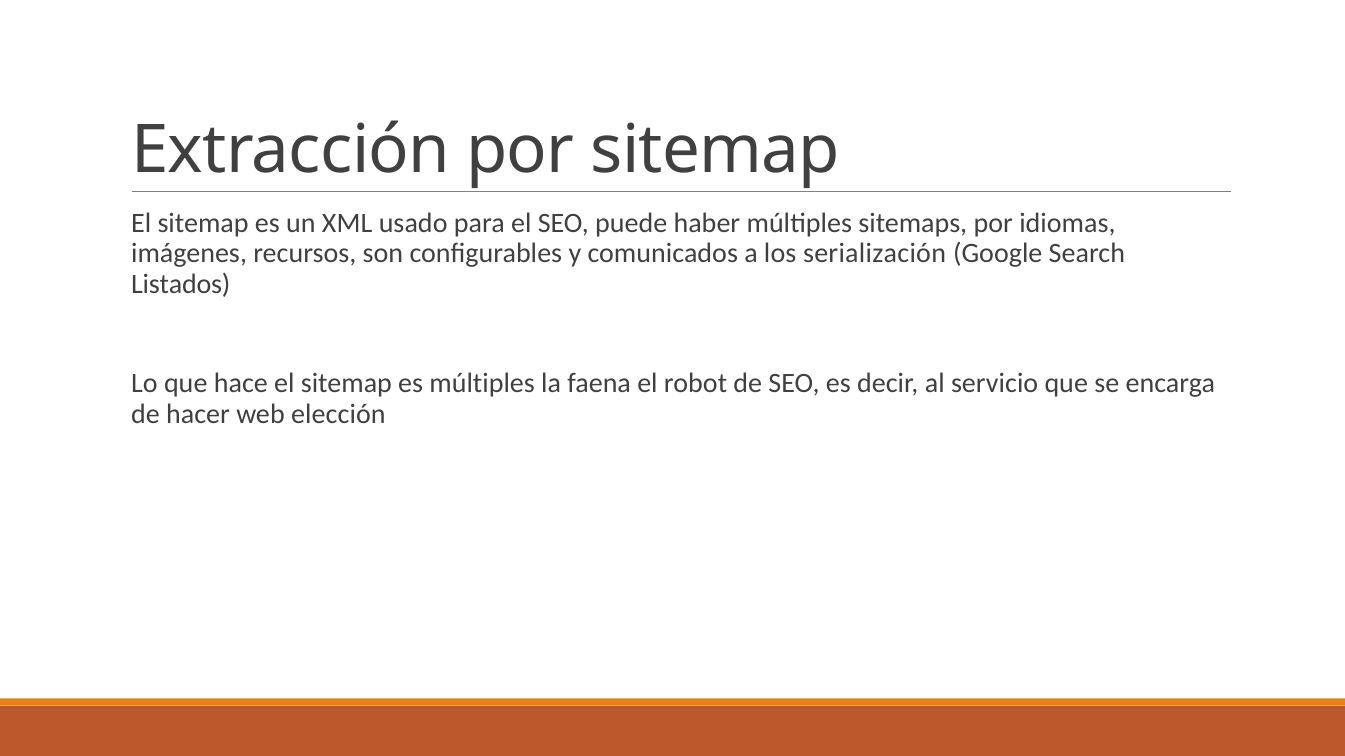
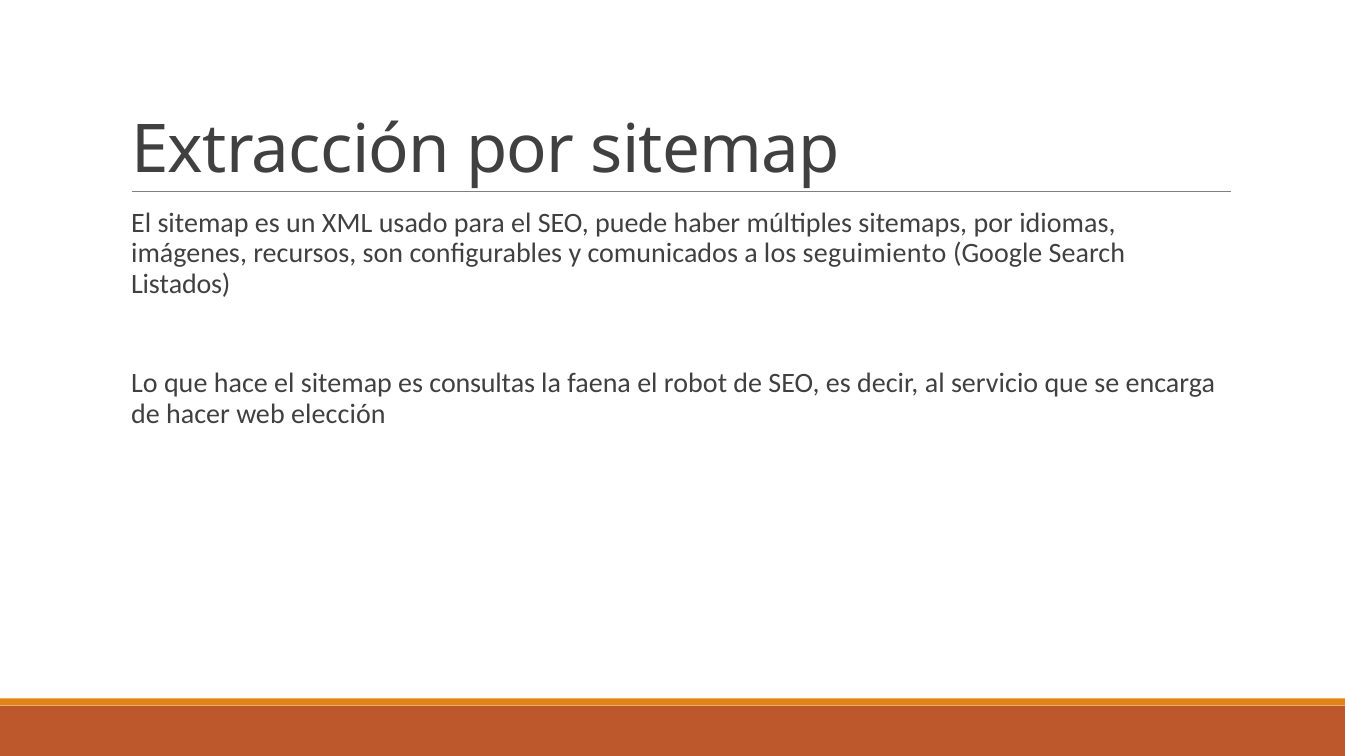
serialización: serialización -> seguimiento
es múltiples: múltiples -> consultas
